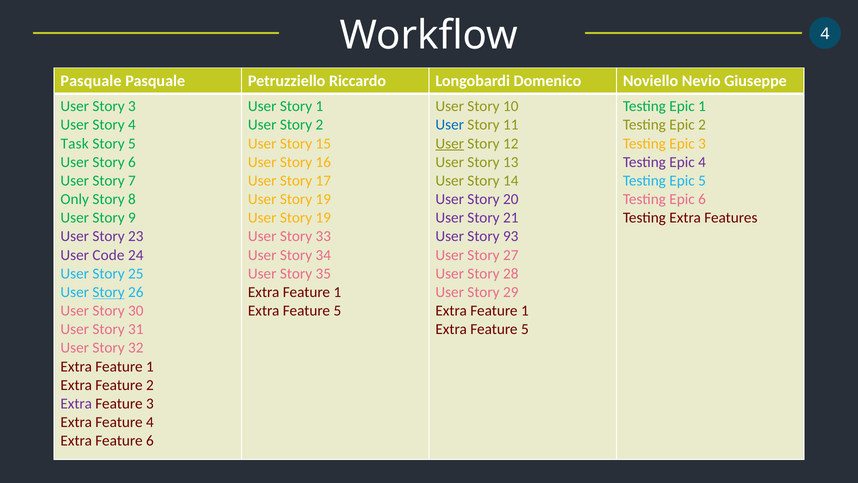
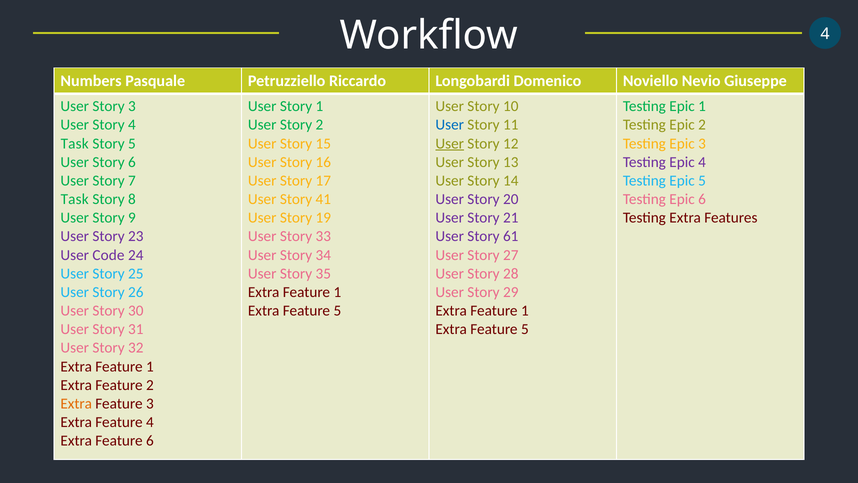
Pasquale at (91, 81): Pasquale -> Numbers
Only at (75, 199): Only -> Task
19 at (323, 199): 19 -> 41
93: 93 -> 61
Story at (109, 292) underline: present -> none
Extra at (76, 403) colour: purple -> orange
